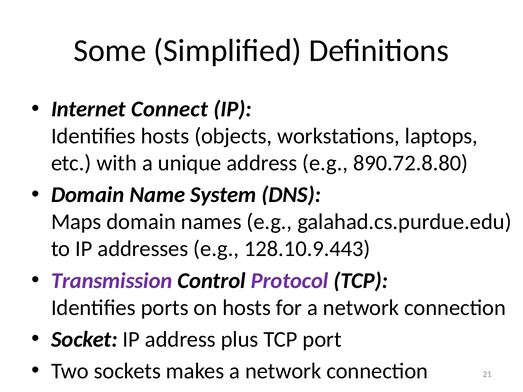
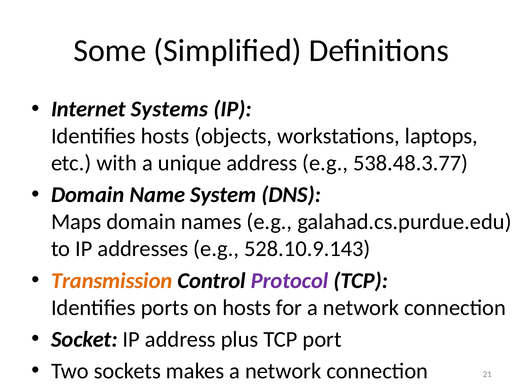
Connect: Connect -> Systems
890.72.8.80: 890.72.8.80 -> 538.48.3.77
128.10.9.443: 128.10.9.443 -> 528.10.9.143
Transmission colour: purple -> orange
